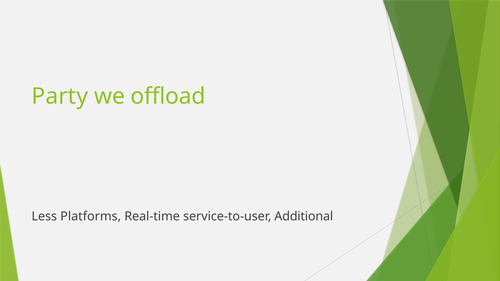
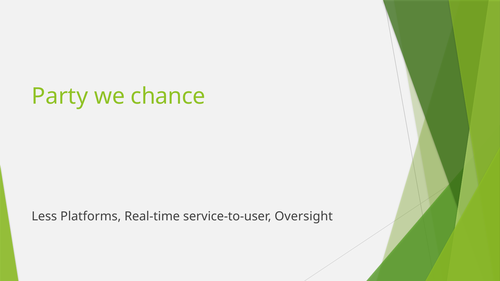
offload: offload -> chance
Additional: Additional -> Oversight
